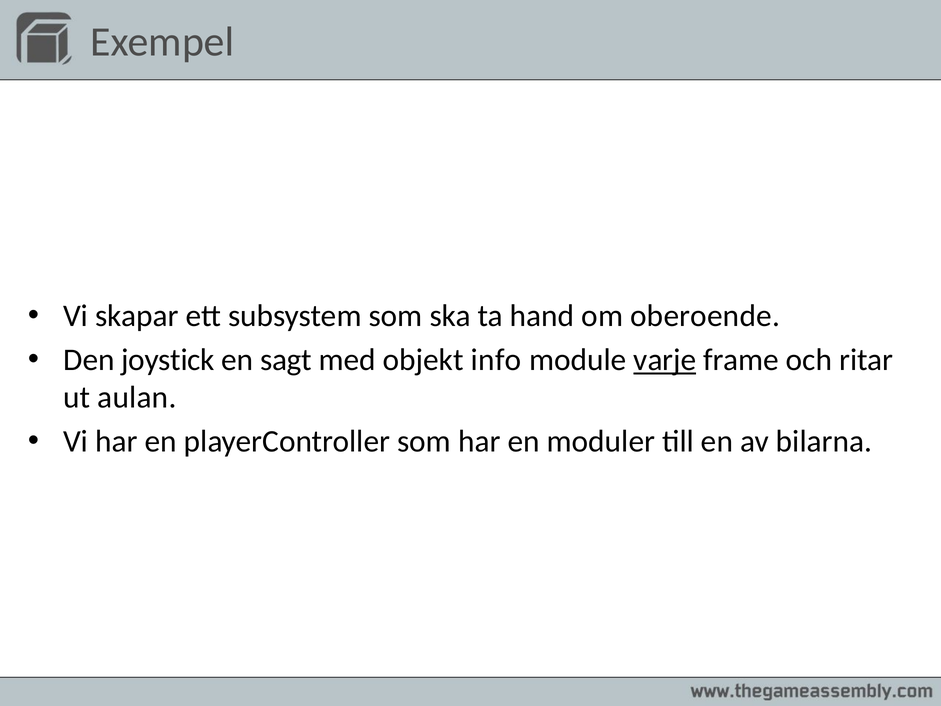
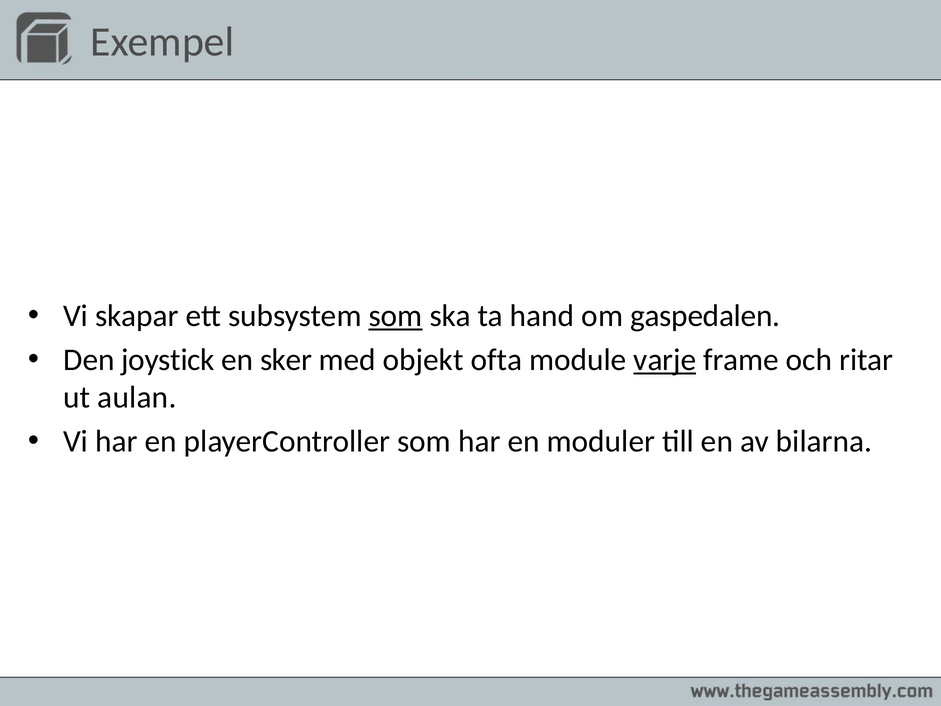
som at (396, 316) underline: none -> present
oberoende: oberoende -> gaspedalen
sagt: sagt -> sker
info: info -> ofta
